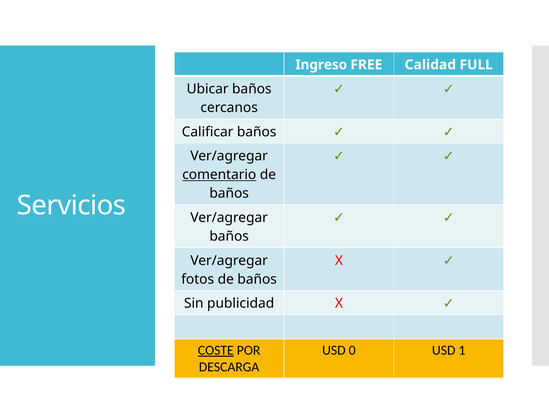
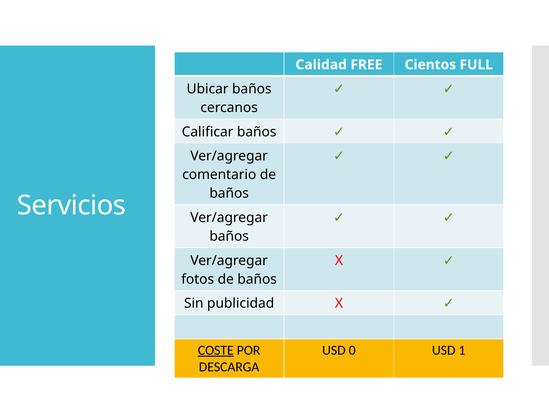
Ingreso: Ingreso -> Calidad
Calidad: Calidad -> Cientos
comentario underline: present -> none
